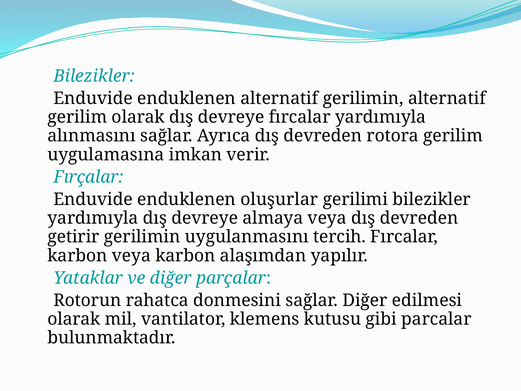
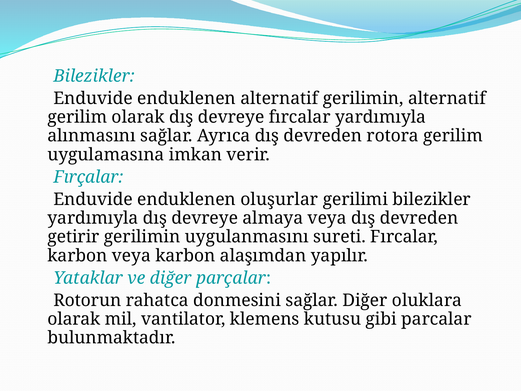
tercih: tercih -> sureti
edilmesi: edilmesi -> oluklara
